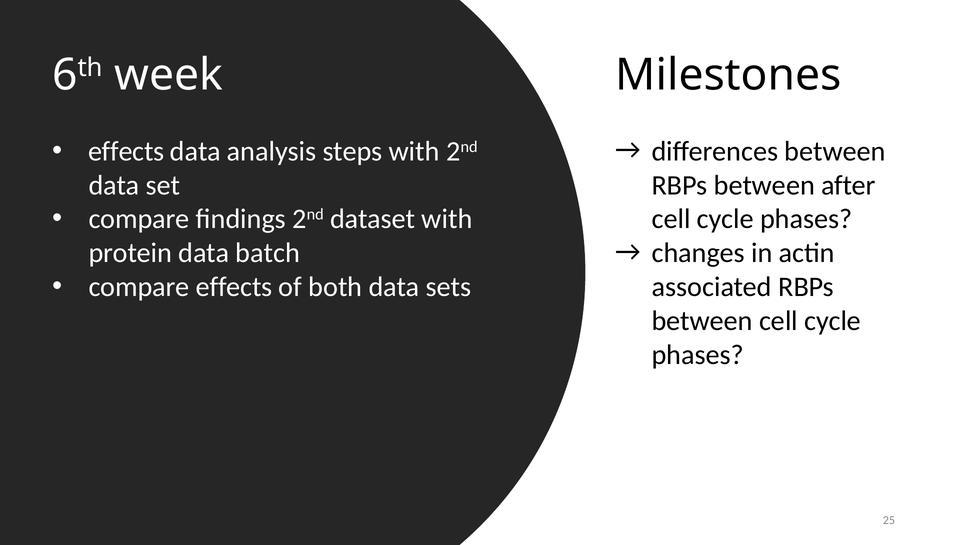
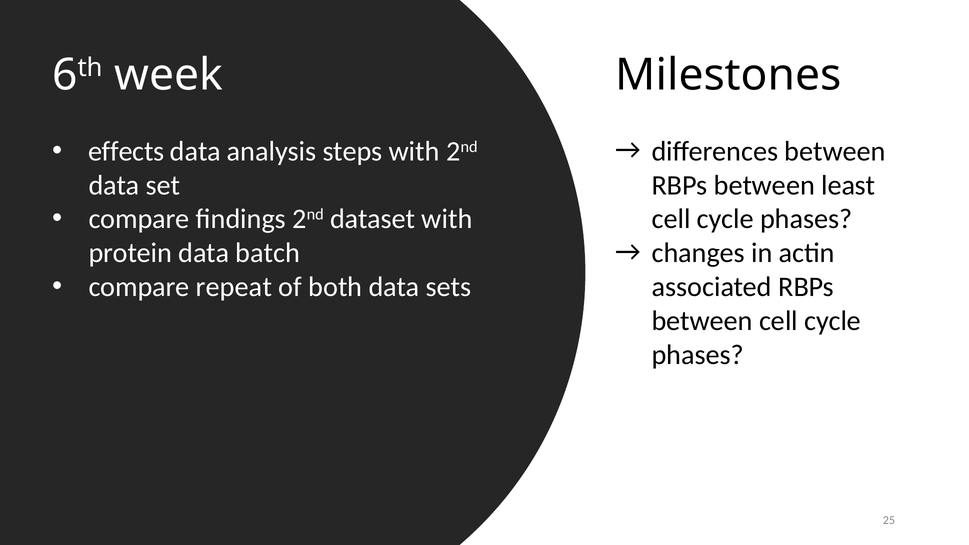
after: after -> least
compare effects: effects -> repeat
